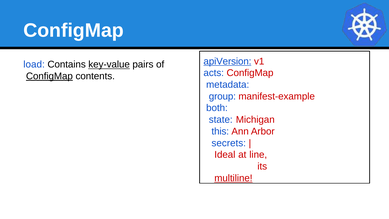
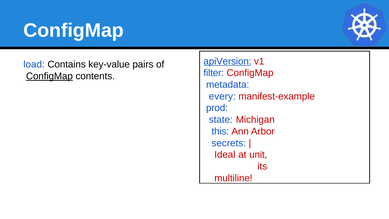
key-value underline: present -> none
acts: acts -> filter
group: group -> every
both: both -> prod
line: line -> unit
multiline underline: present -> none
